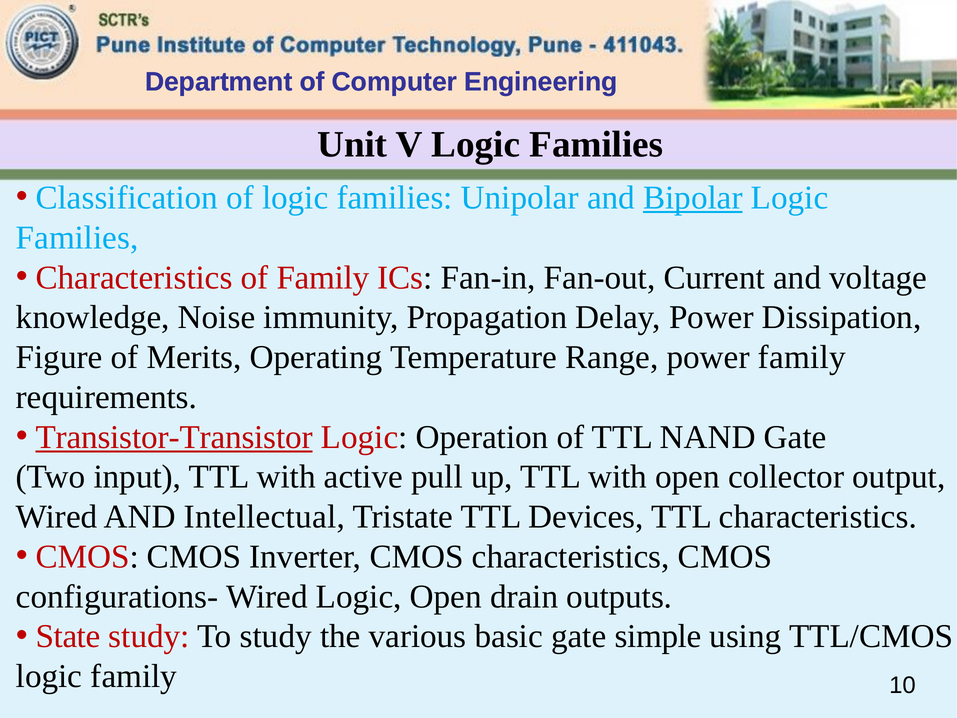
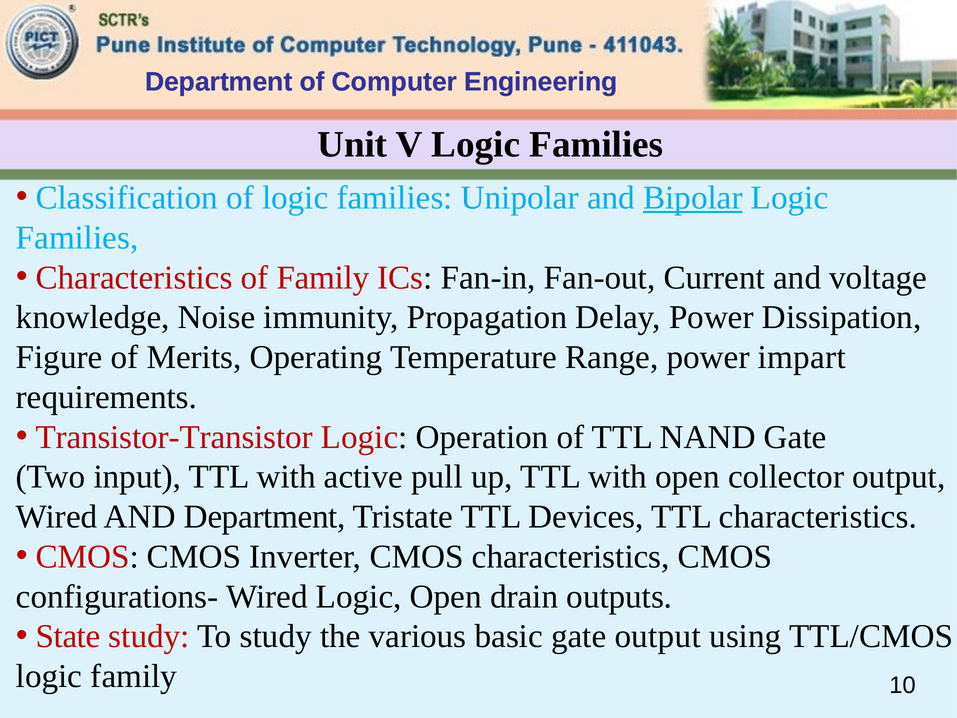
power family: family -> impart
Transistor-Transistor underline: present -> none
AND Intellectual: Intellectual -> Department
gate simple: simple -> output
